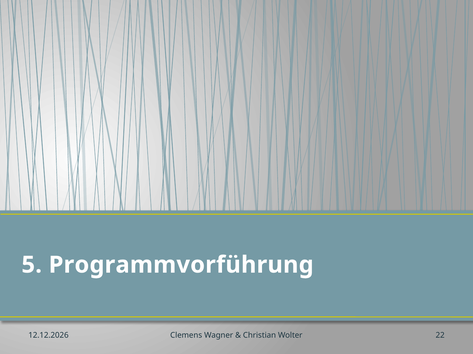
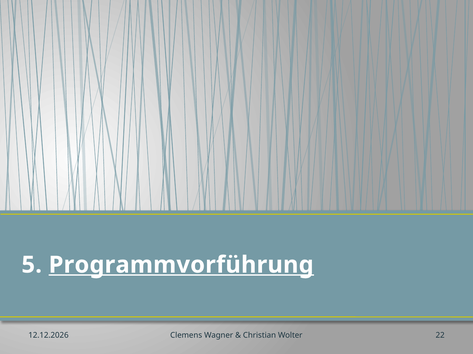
Programmvorführung underline: none -> present
